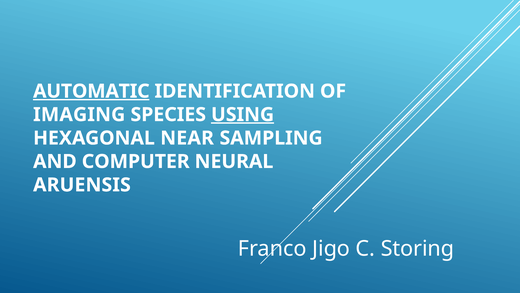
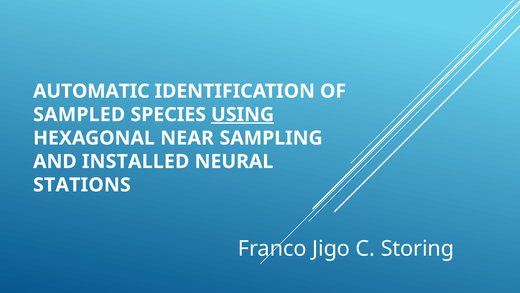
AUTOMATIC underline: present -> none
IMAGING: IMAGING -> SAMPLED
COMPUTER: COMPUTER -> INSTALLED
ARUENSIS: ARUENSIS -> STATIONS
